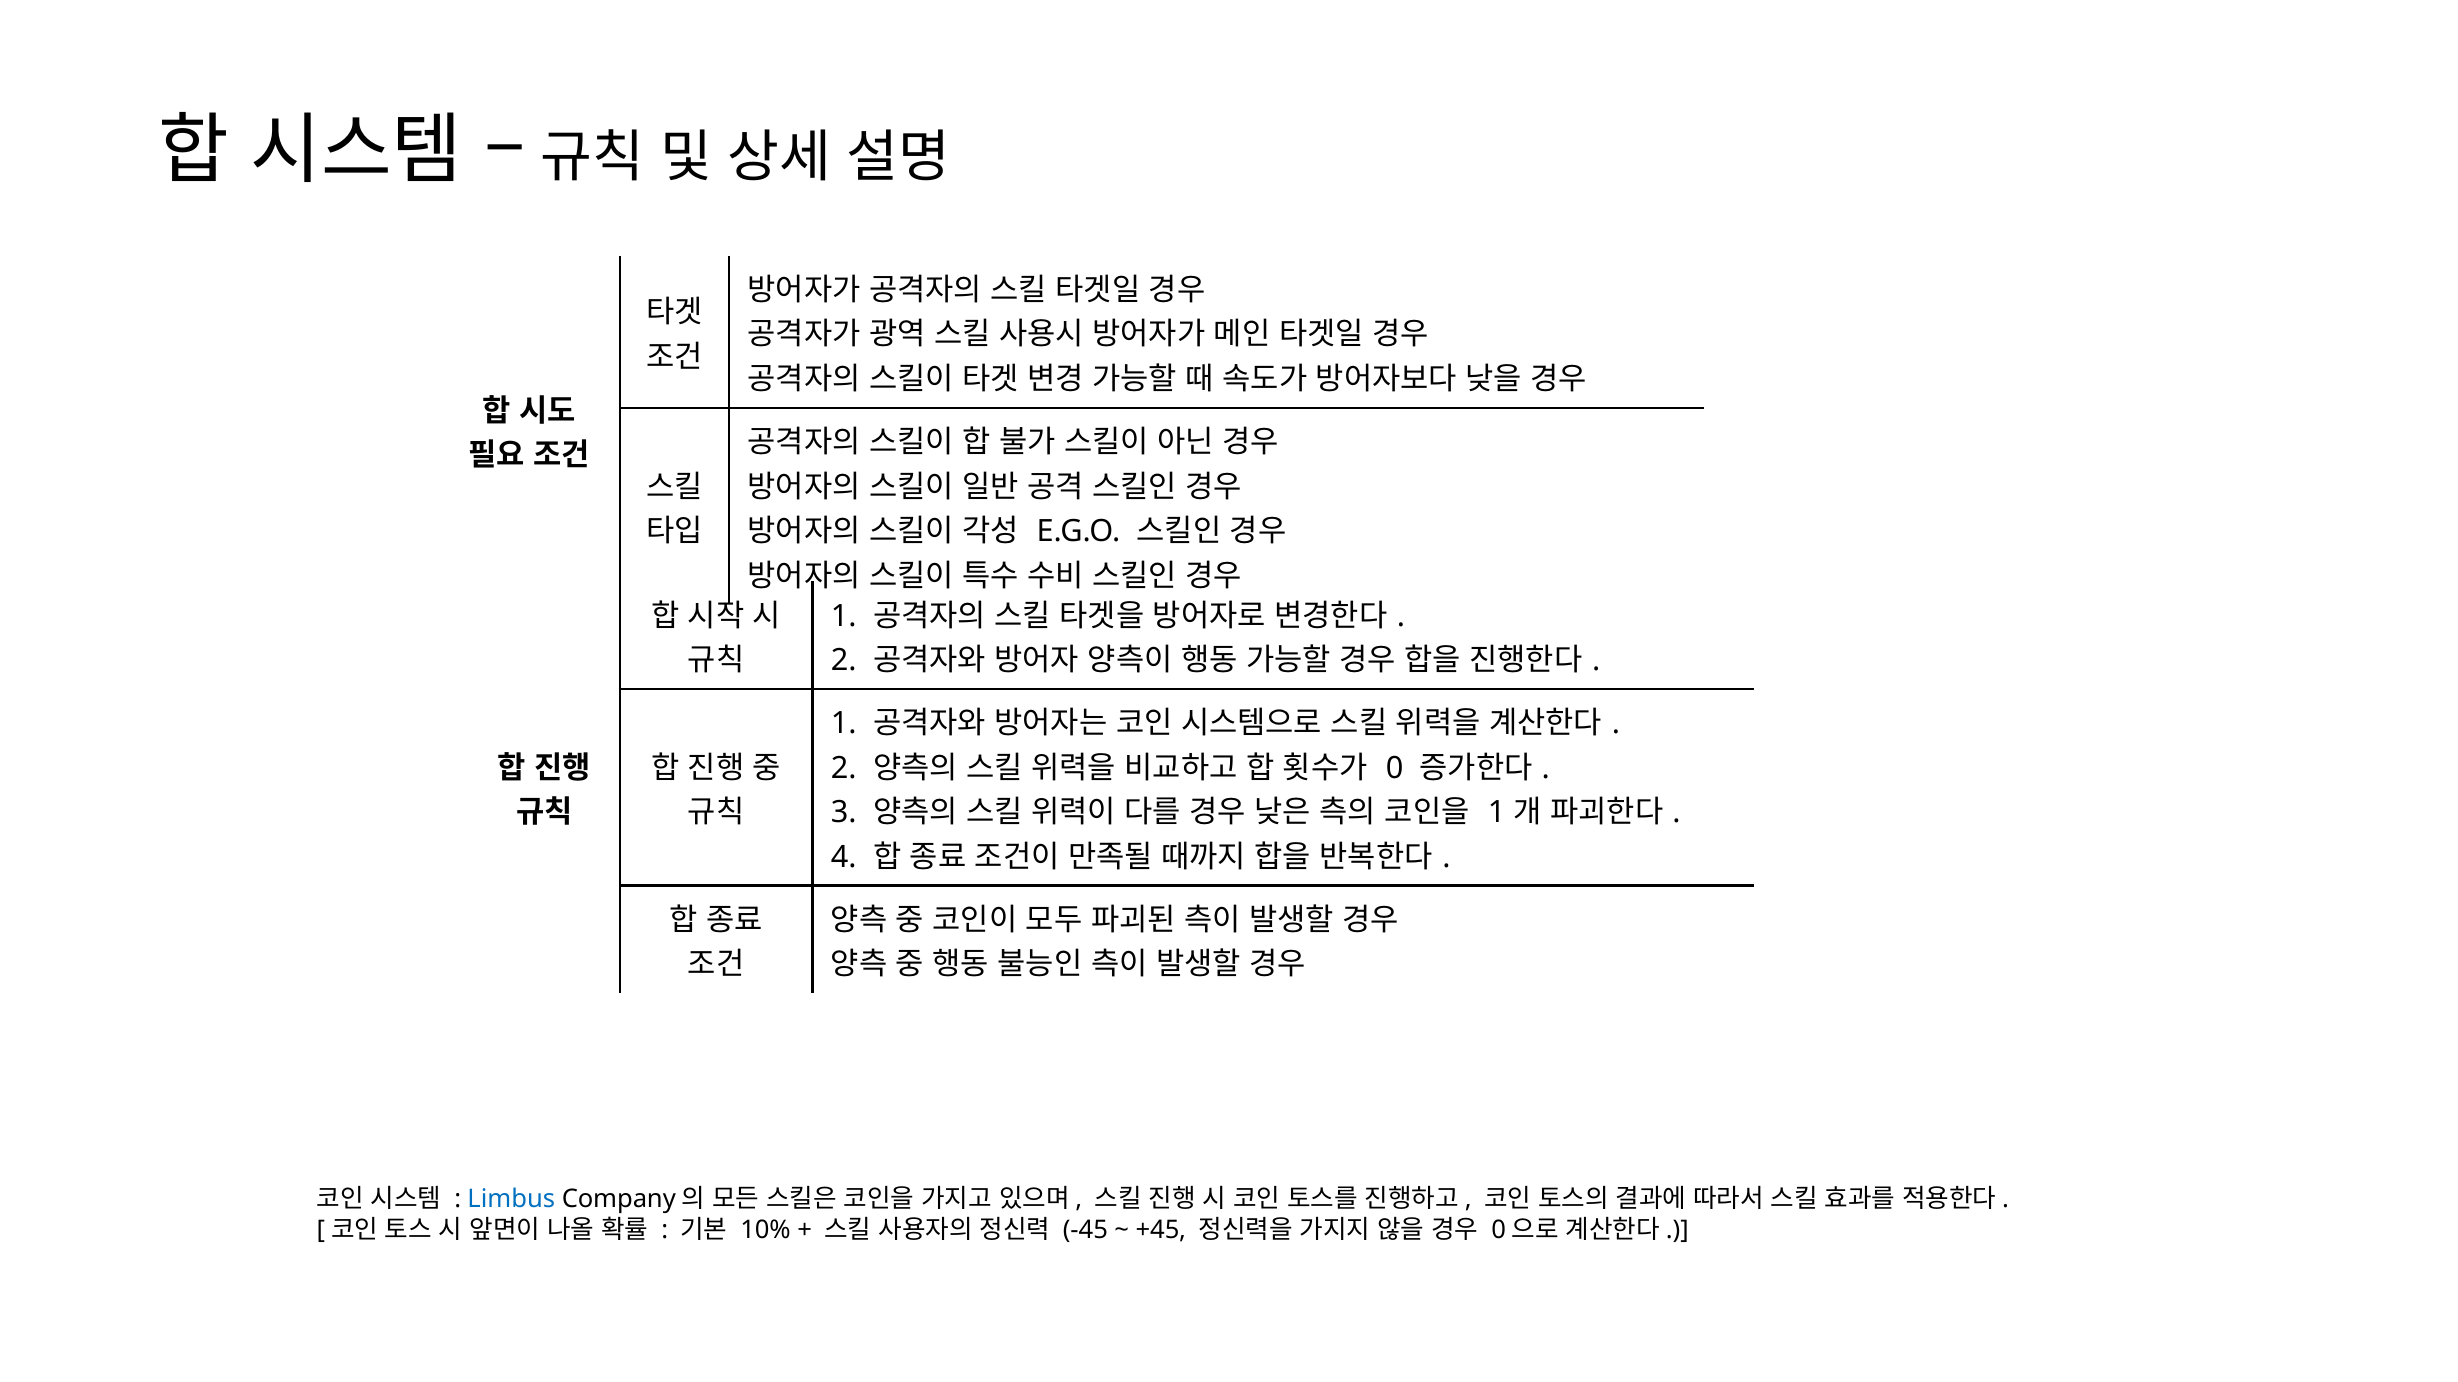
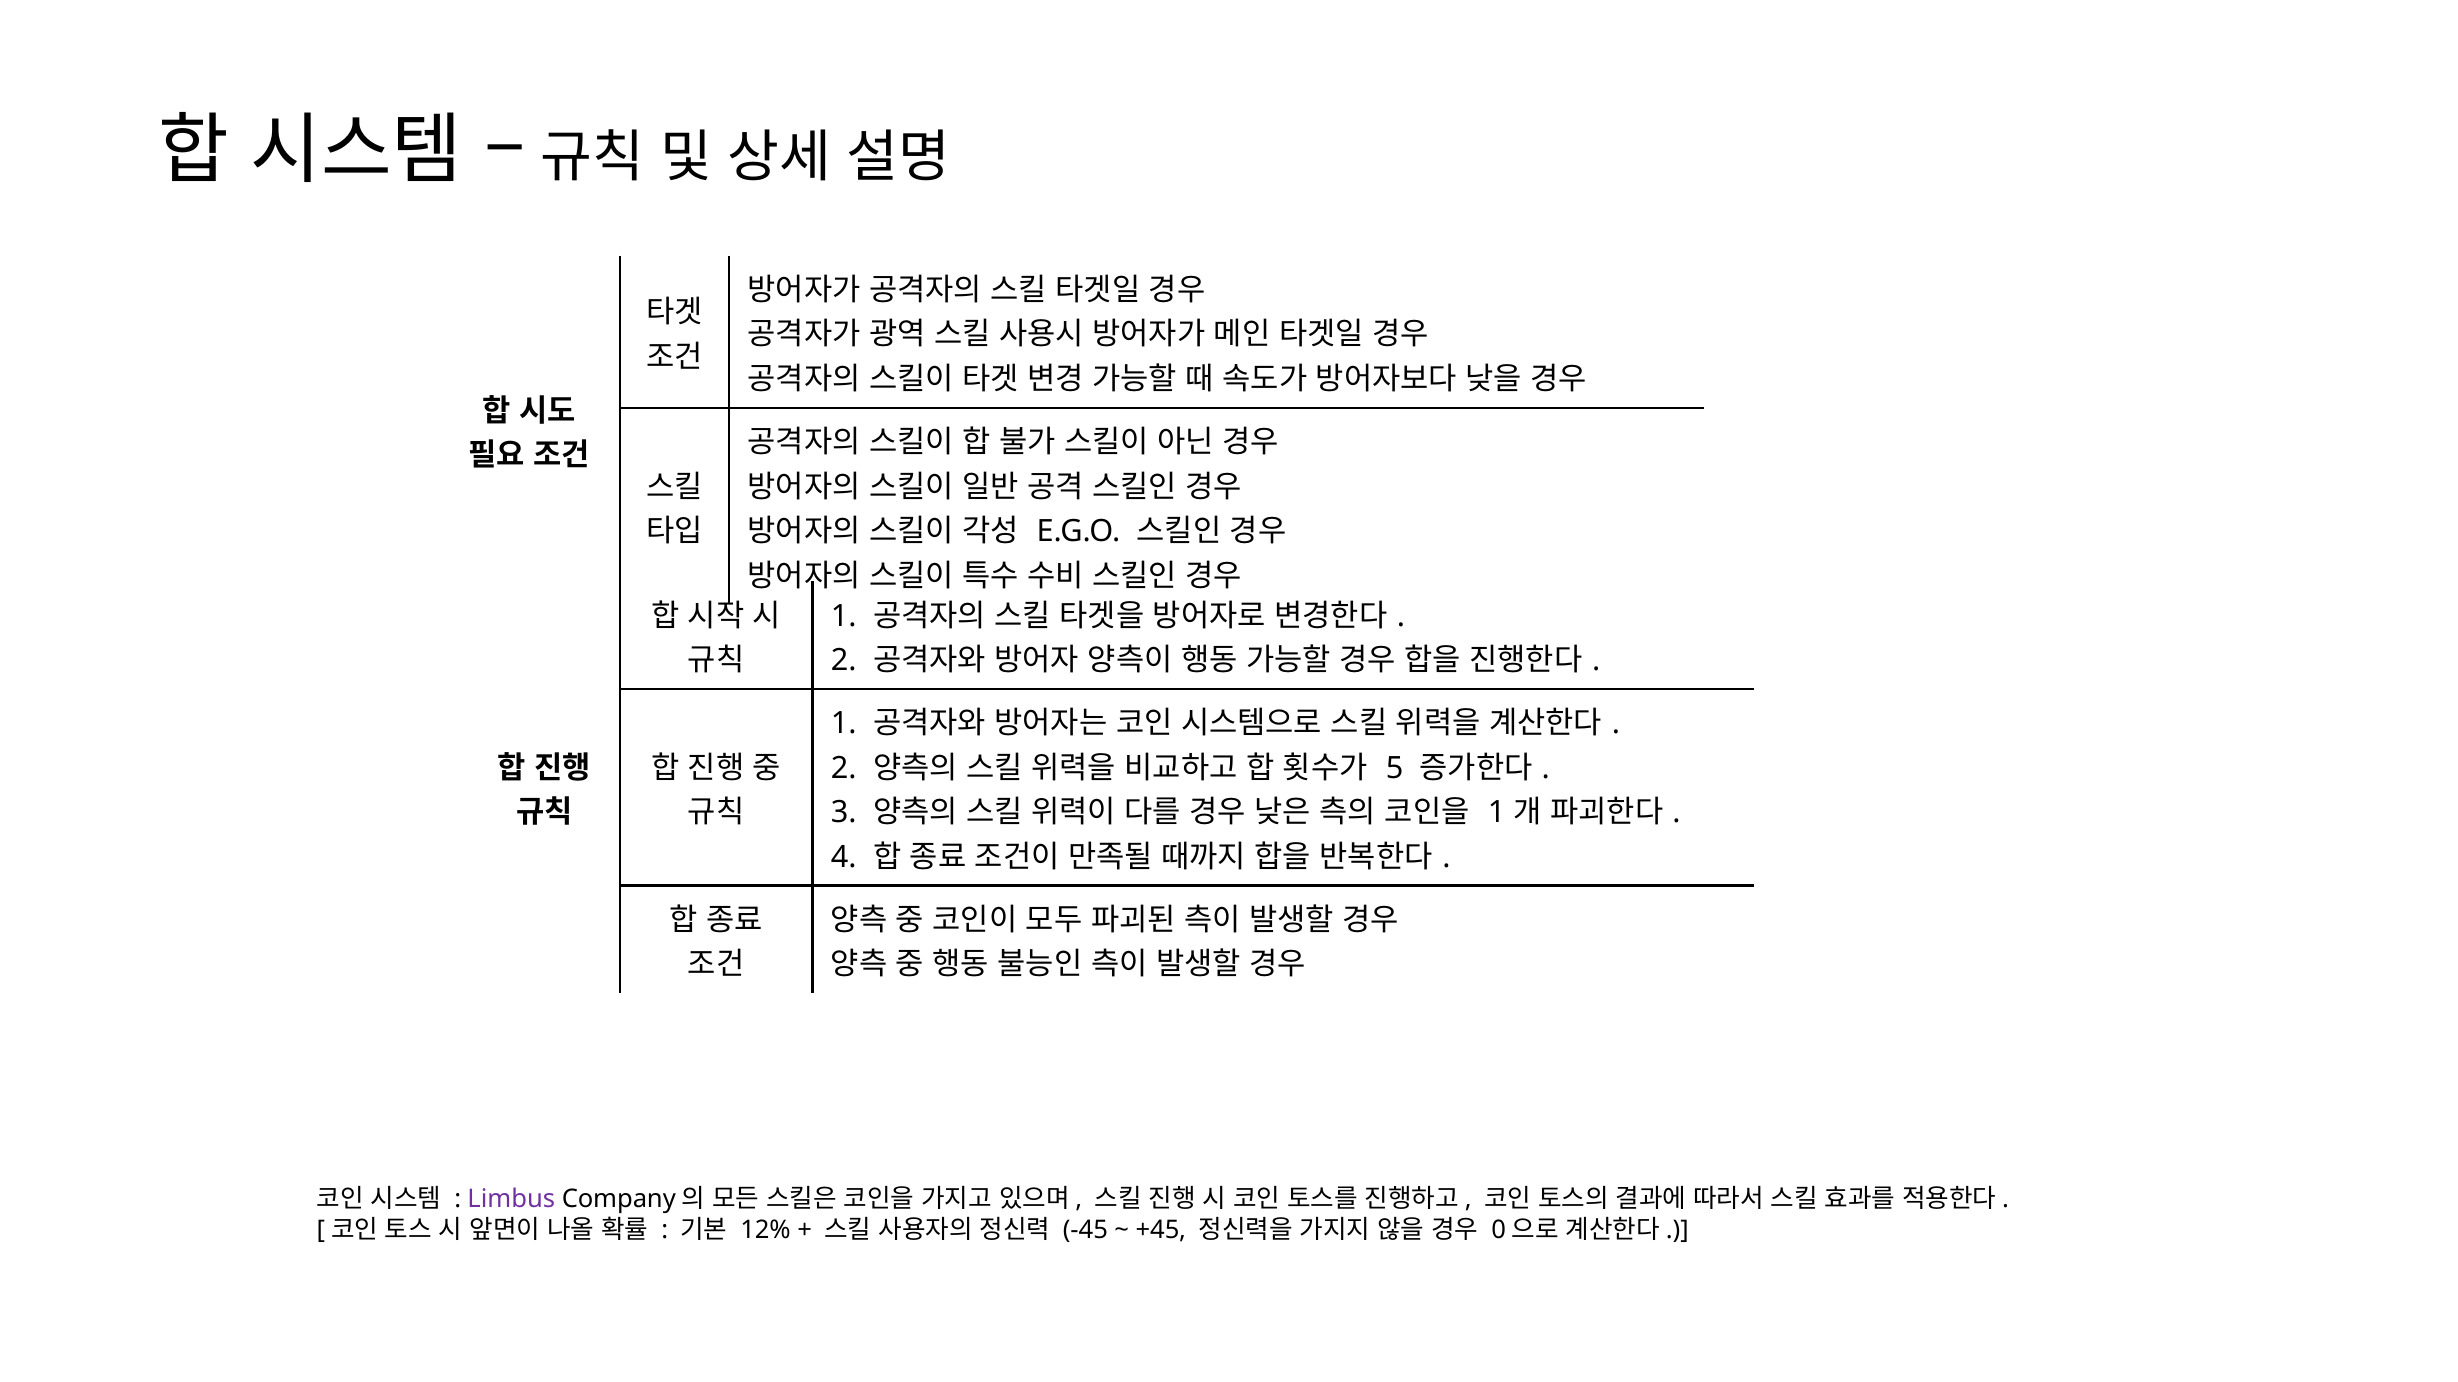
0: 0 -> 5
Limbus colour: blue -> purple
10%: 10% -> 12%
